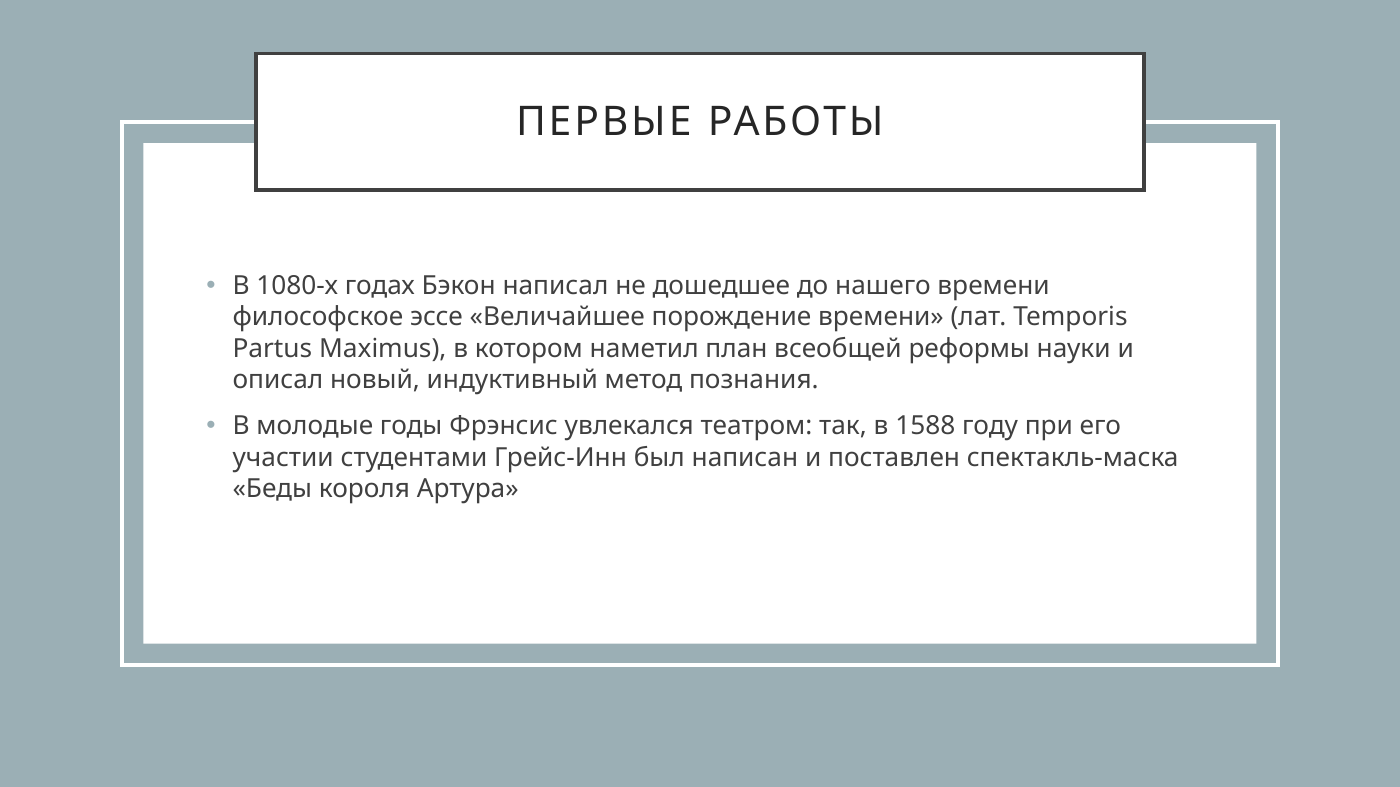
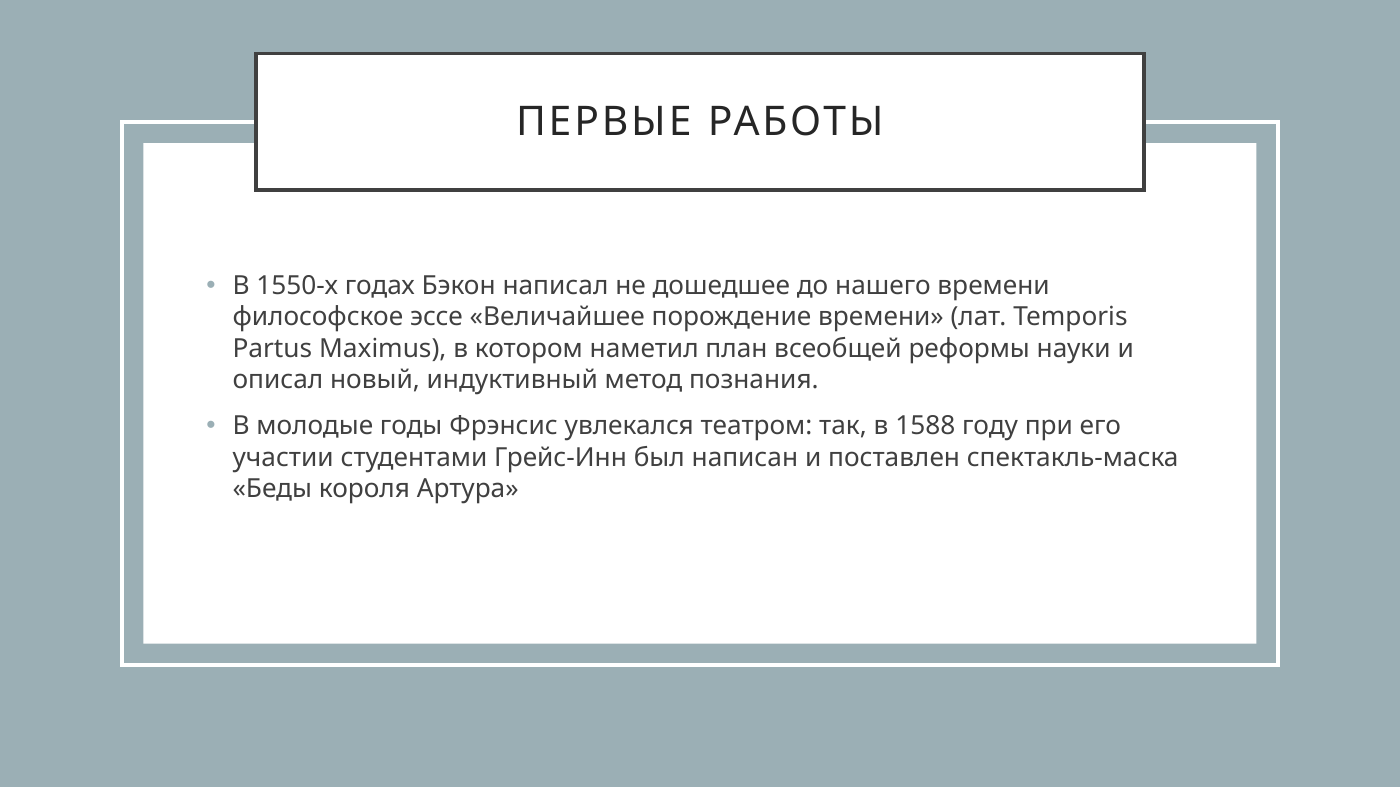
1080-х: 1080-х -> 1550-х
